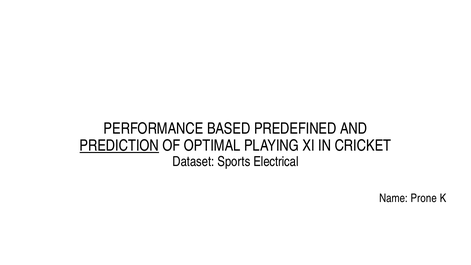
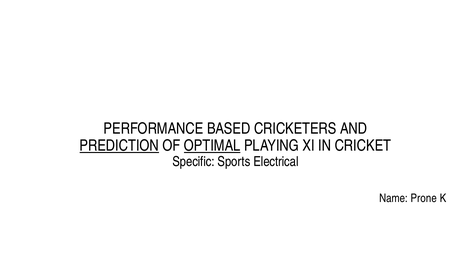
PREDEFINED: PREDEFINED -> CRICKETERS
OPTIMAL underline: none -> present
Dataset: Dataset -> Specific
